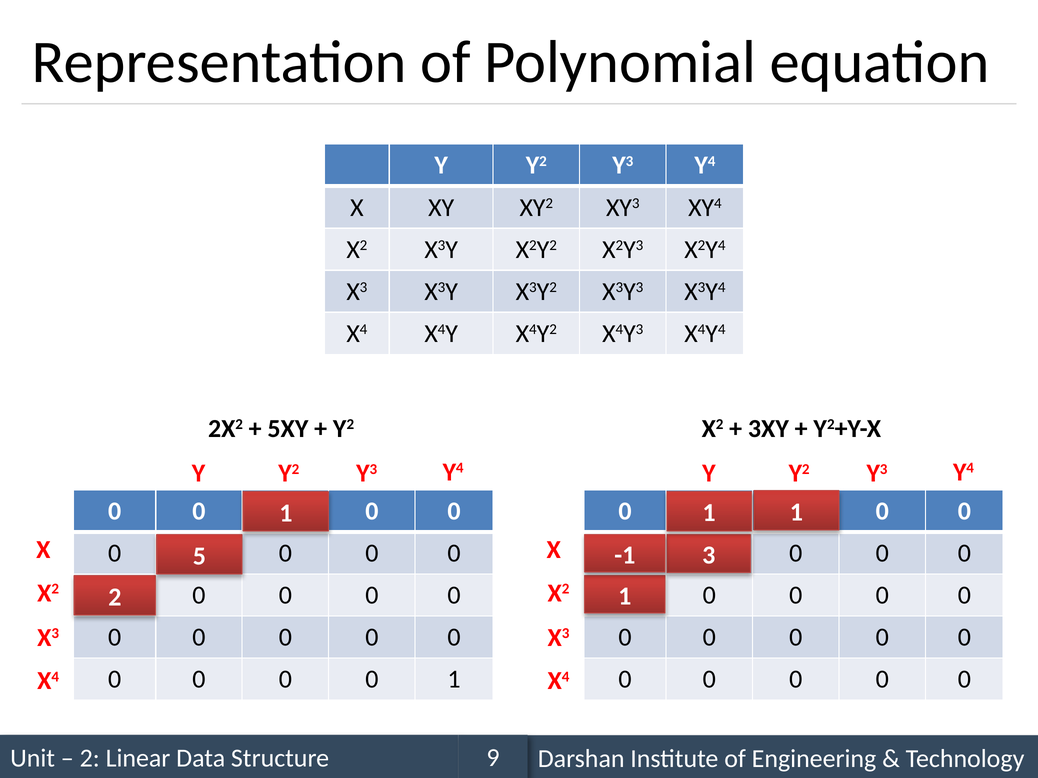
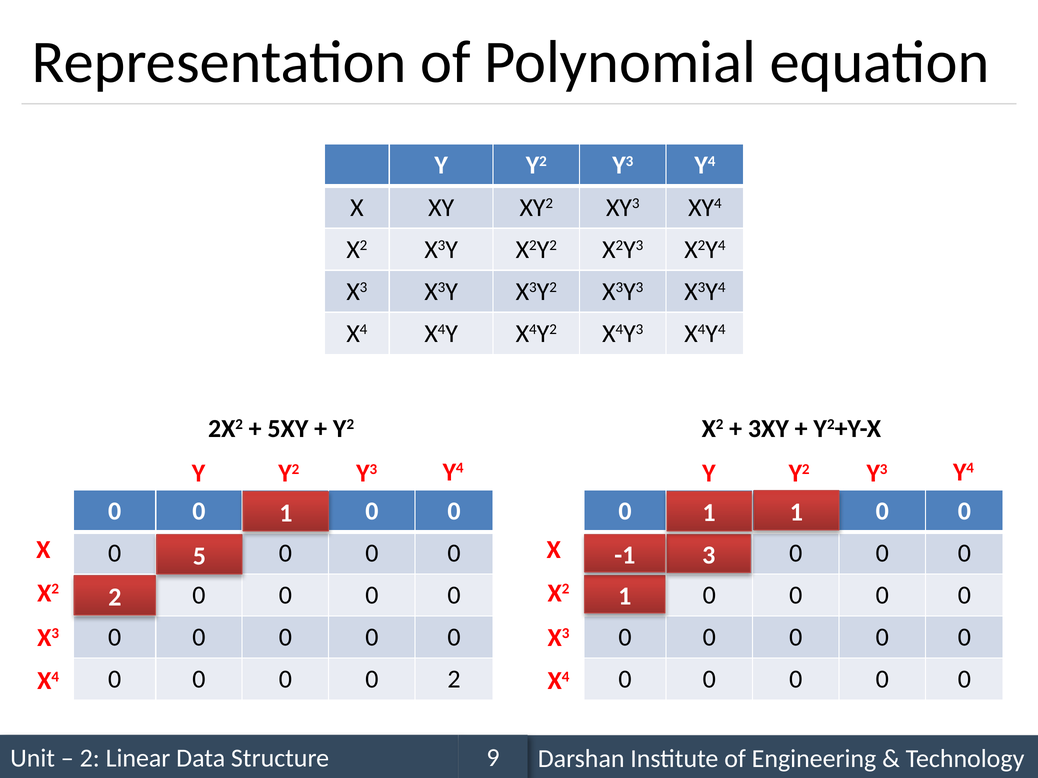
0 1: 1 -> 2
